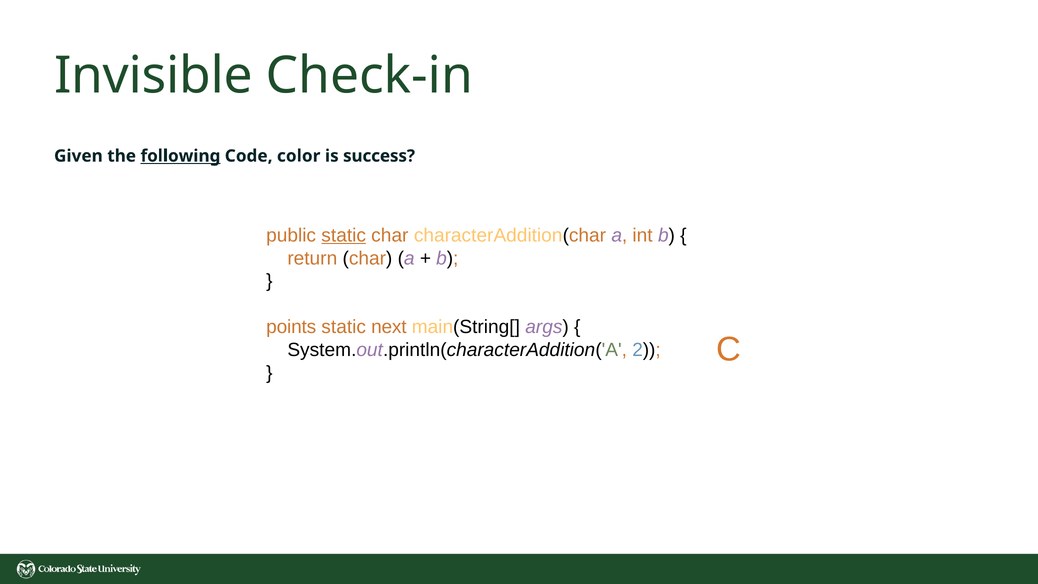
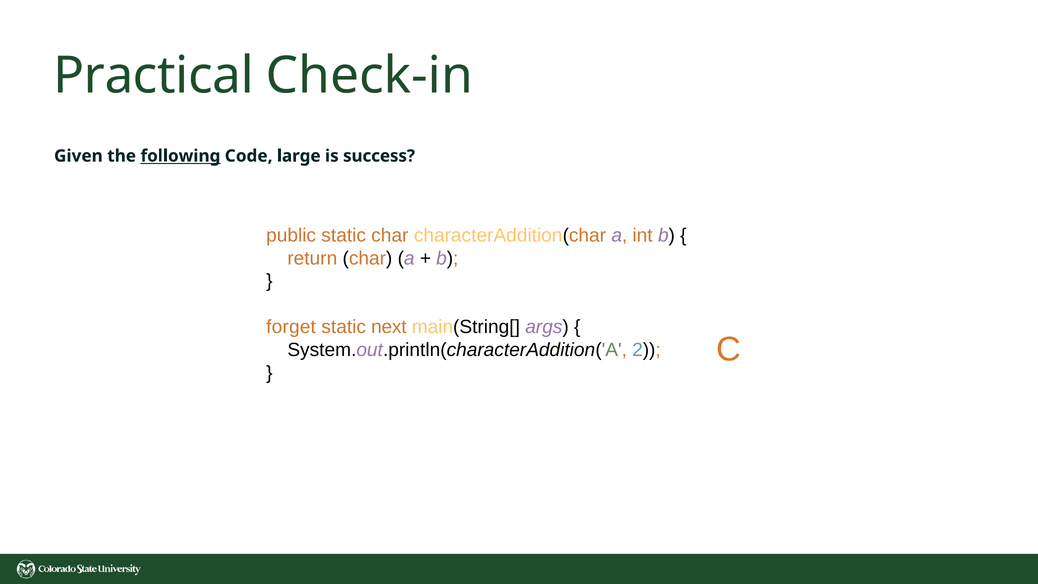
Invisible: Invisible -> Practical
color: color -> large
static at (344, 235) underline: present -> none
points: points -> forget
